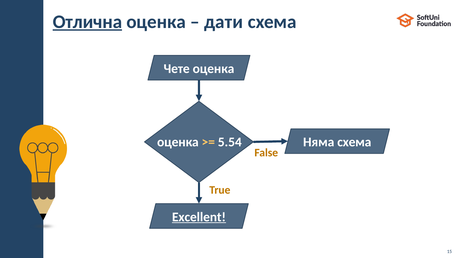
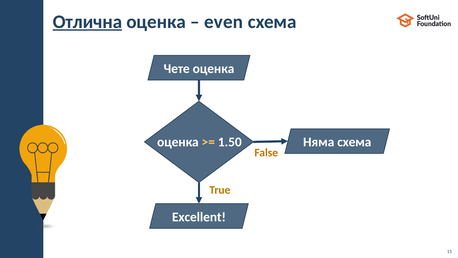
дати: дати -> even
5.54: 5.54 -> 1.50
Excellent underline: present -> none
